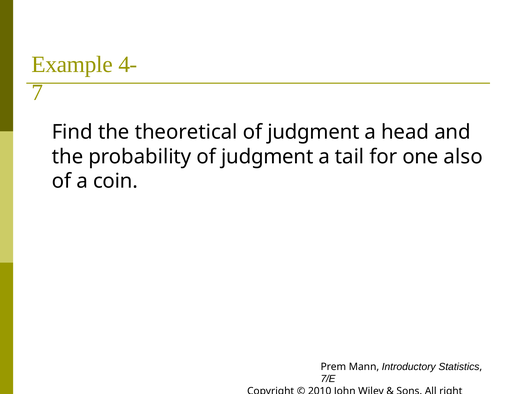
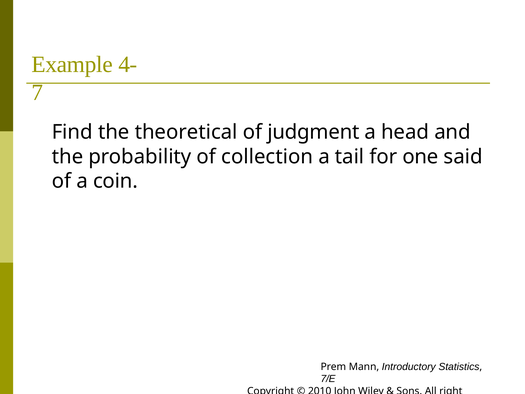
probability of judgment: judgment -> collection
also: also -> said
